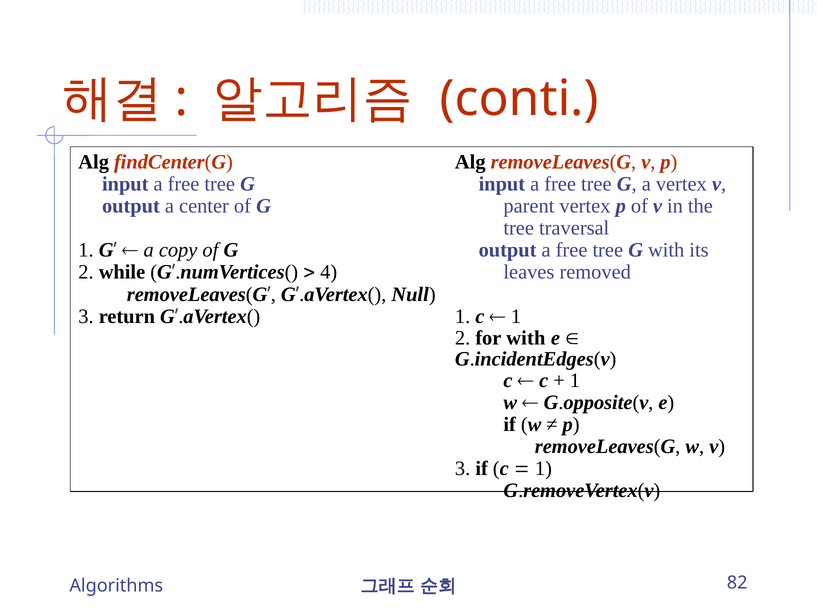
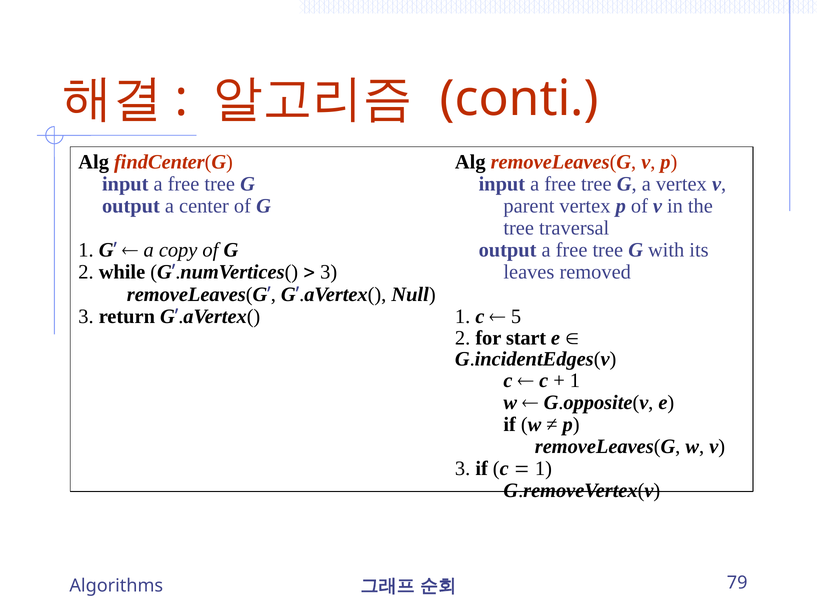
4 at (329, 272): 4 -> 3
1 at (516, 316): 1 -> 5
for with: with -> start
82: 82 -> 79
